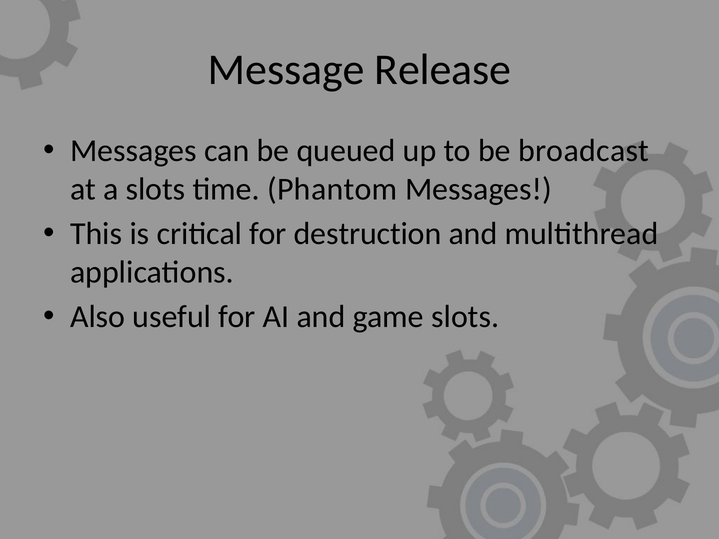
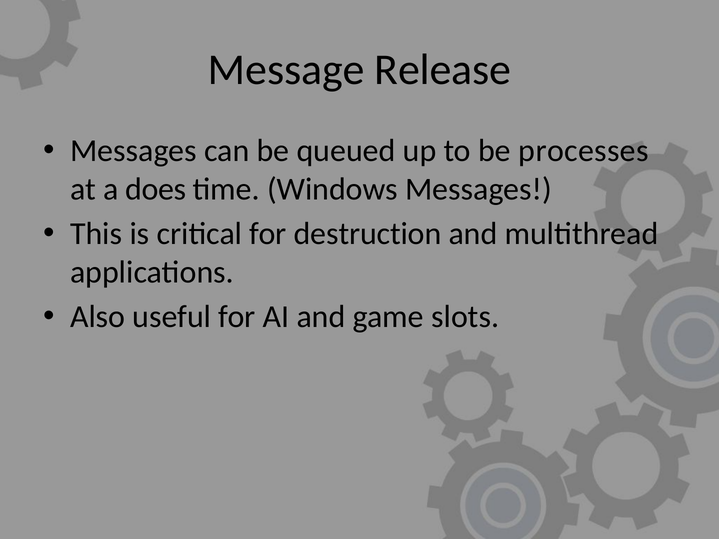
broadcast: broadcast -> processes
a slots: slots -> does
Phantom: Phantom -> Windows
